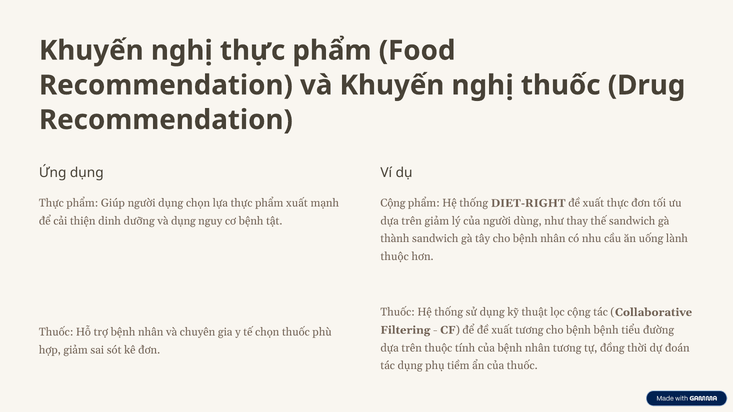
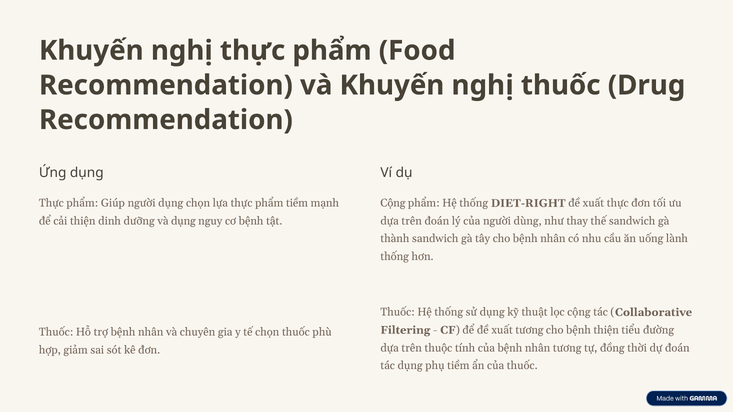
phẩm xuất: xuất -> tiềm
trên giảm: giảm -> đoán
thuộc at (395, 257): thuộc -> thống
bệnh bệnh: bệnh -> thiện
